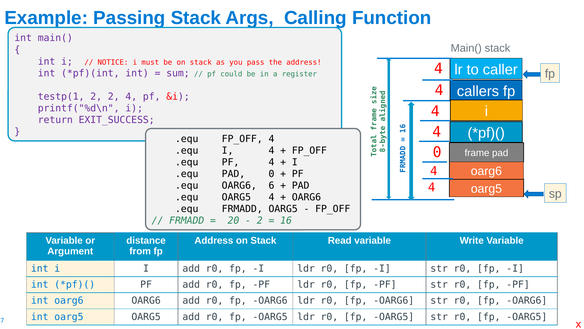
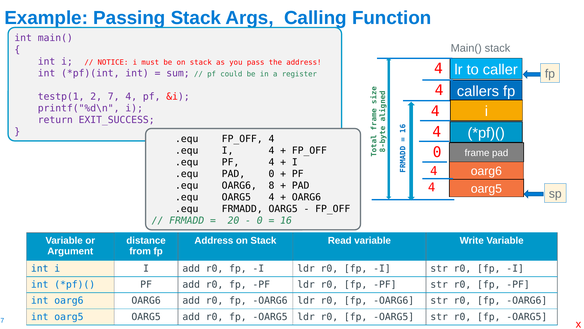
2 2: 2 -> 7
OARG6 6: 6 -> 8
2 at (260, 220): 2 -> 0
